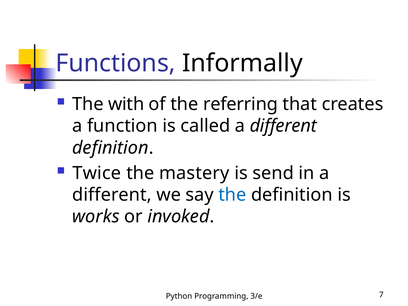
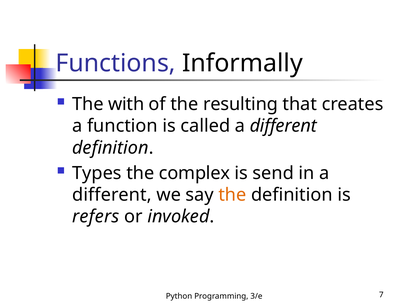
referring: referring -> resulting
Twice: Twice -> Types
mastery: mastery -> complex
the at (232, 195) colour: blue -> orange
works: works -> refers
